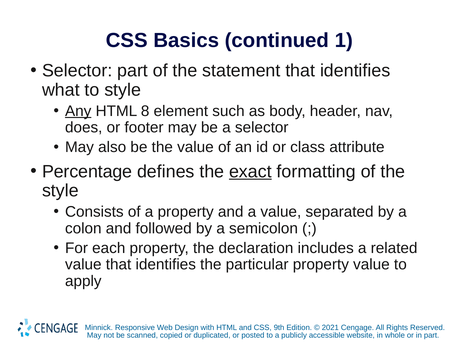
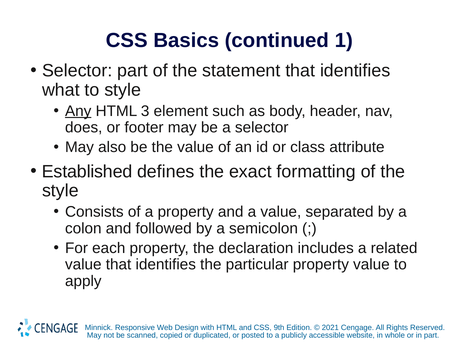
8: 8 -> 3
Percentage: Percentage -> Established
exact underline: present -> none
